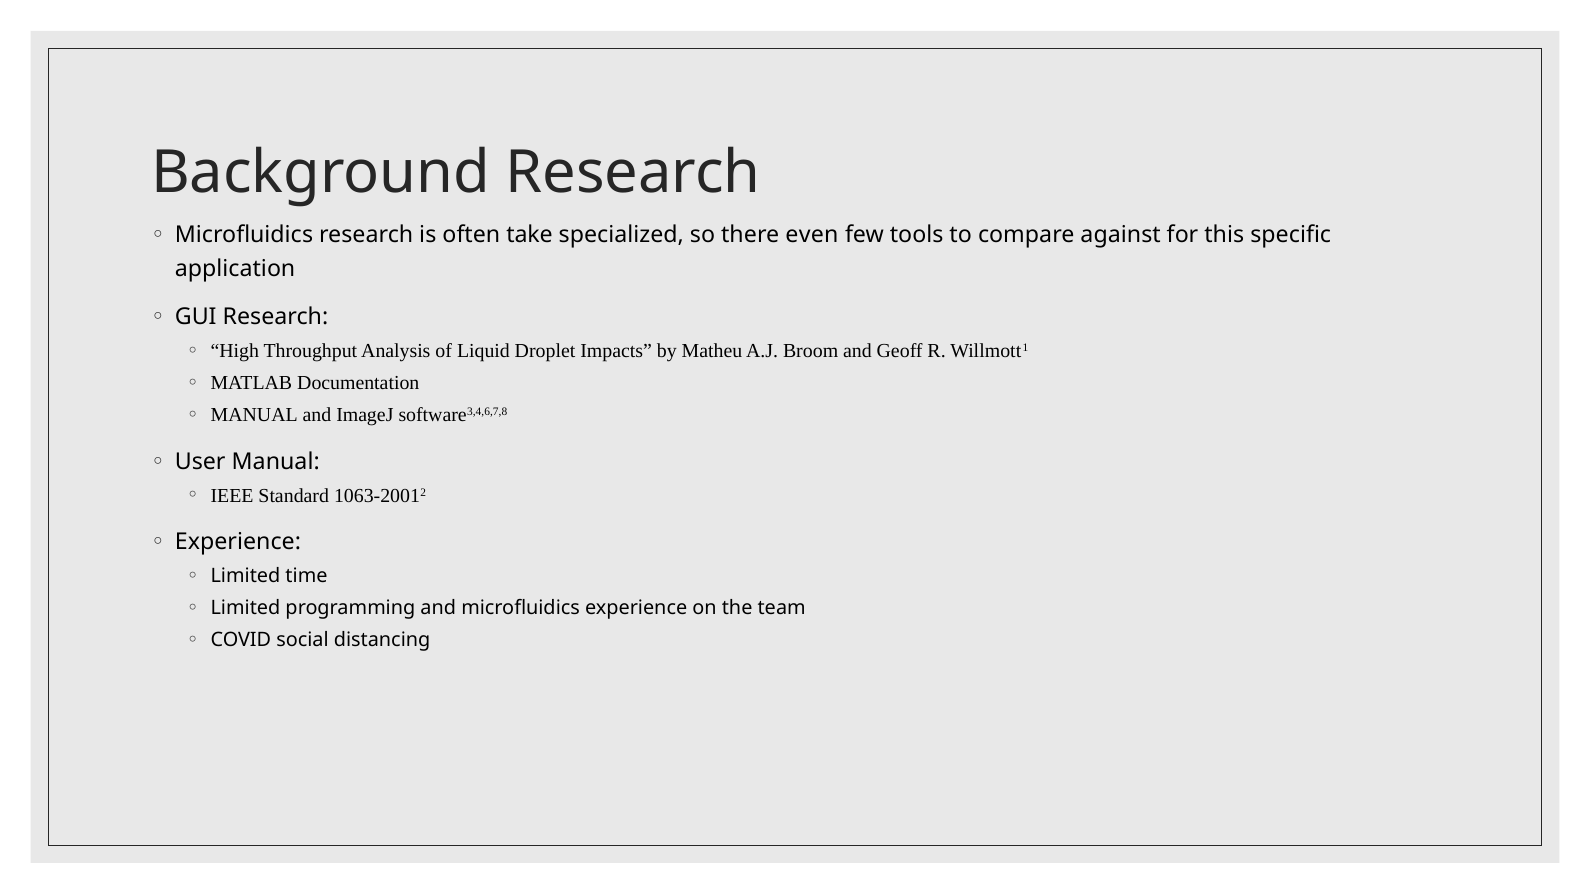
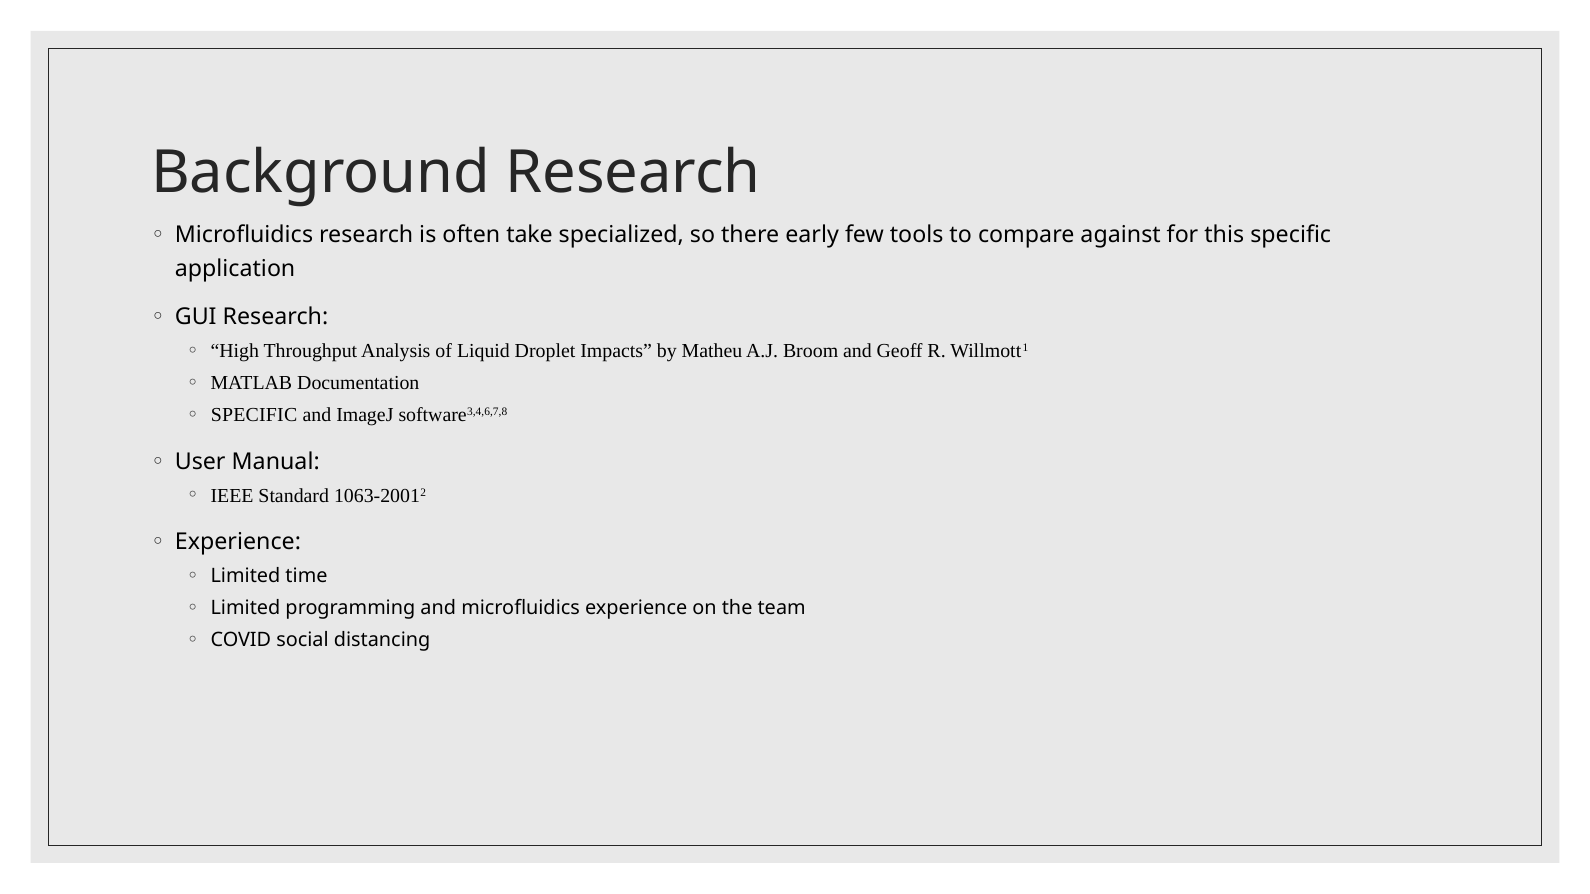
even: even -> early
MANUAL at (254, 415): MANUAL -> SPECIFIC
